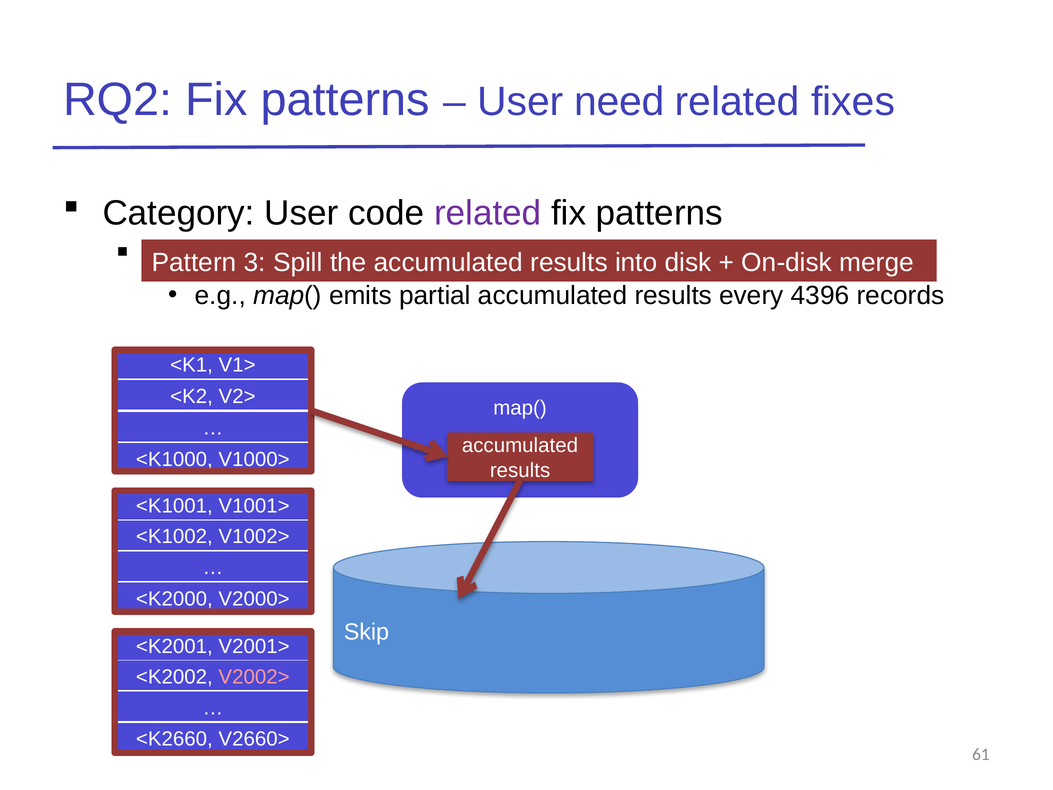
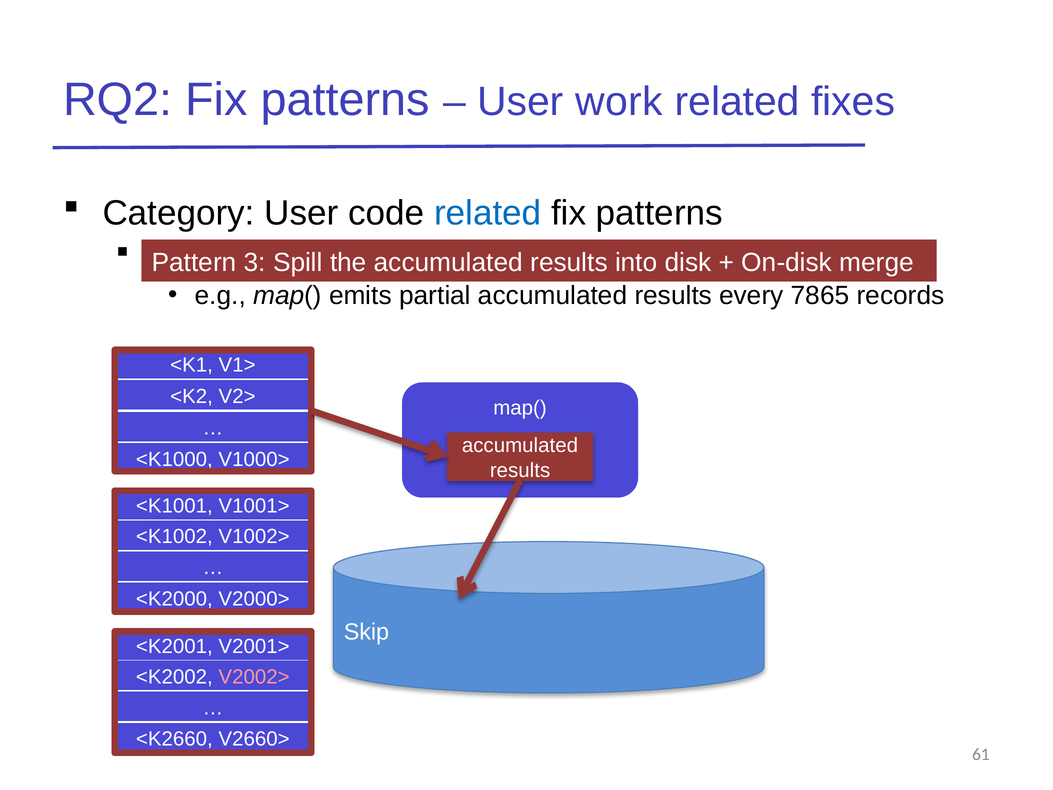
need: need -> work
related at (488, 213) colour: purple -> blue
4396: 4396 -> 7865
